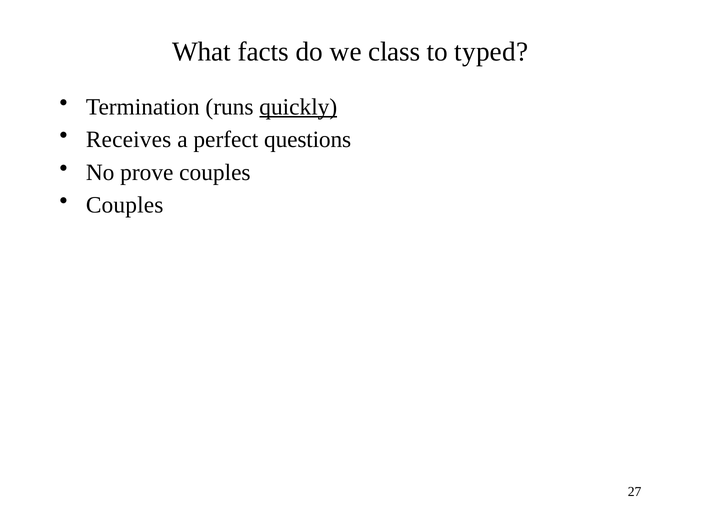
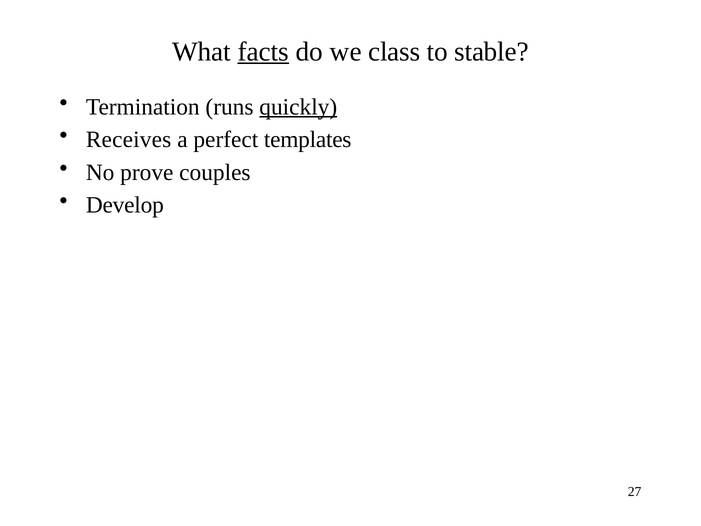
facts underline: none -> present
typed: typed -> stable
questions: questions -> templates
Couples at (125, 205): Couples -> Develop
